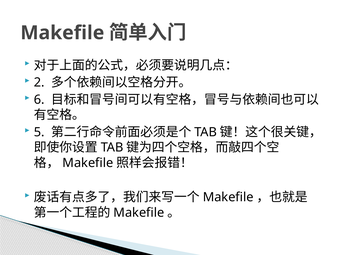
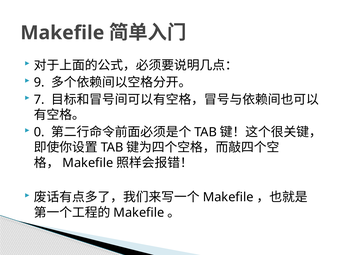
2: 2 -> 9
6: 6 -> 7
5: 5 -> 0
